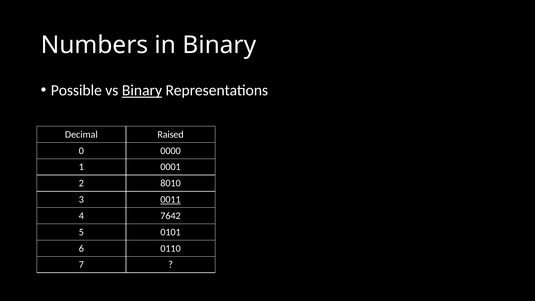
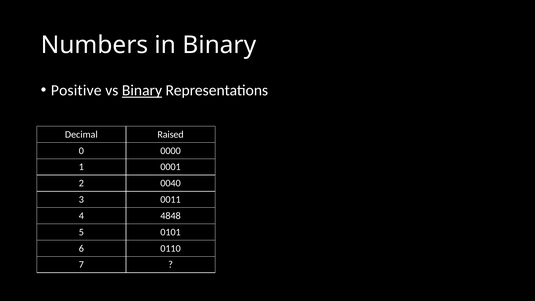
Possible: Possible -> Positive
8010: 8010 -> 0040
0011 underline: present -> none
7642: 7642 -> 4848
